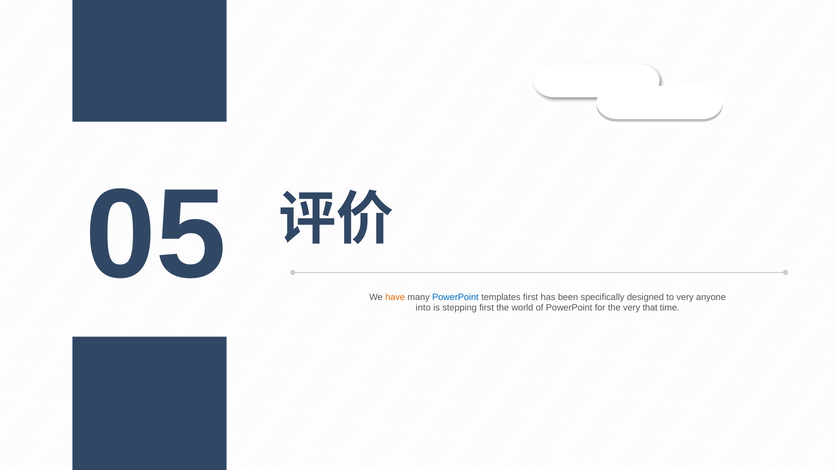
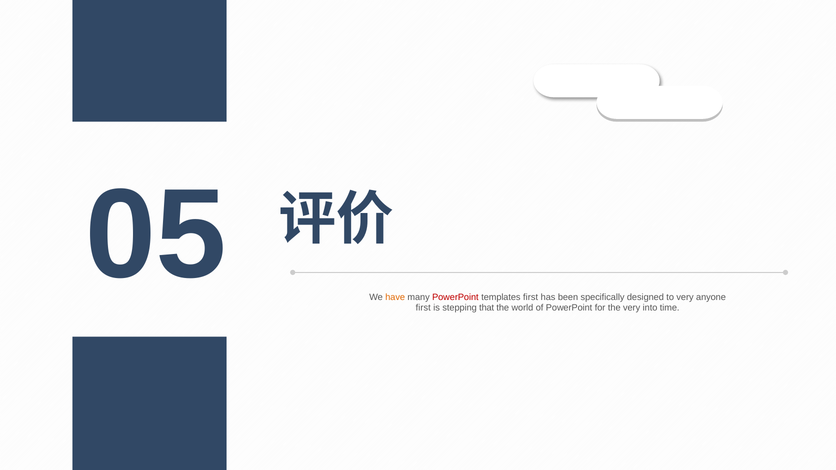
PowerPoint at (455, 297) colour: blue -> red
into at (423, 308): into -> first
stepping first: first -> that
that: that -> into
